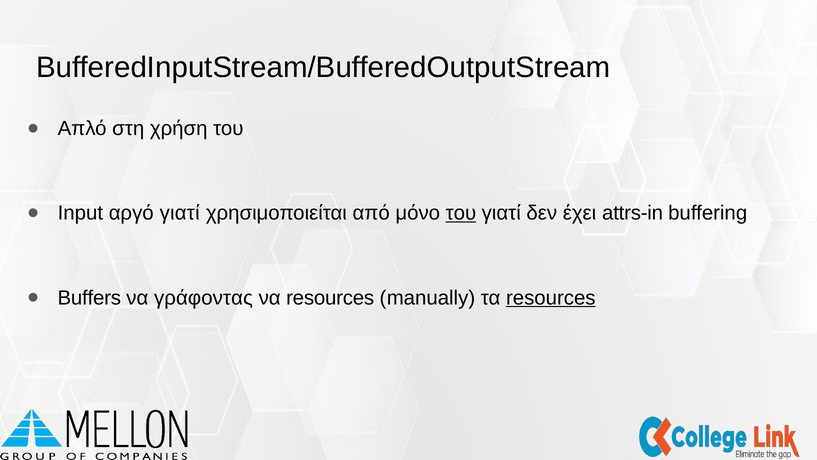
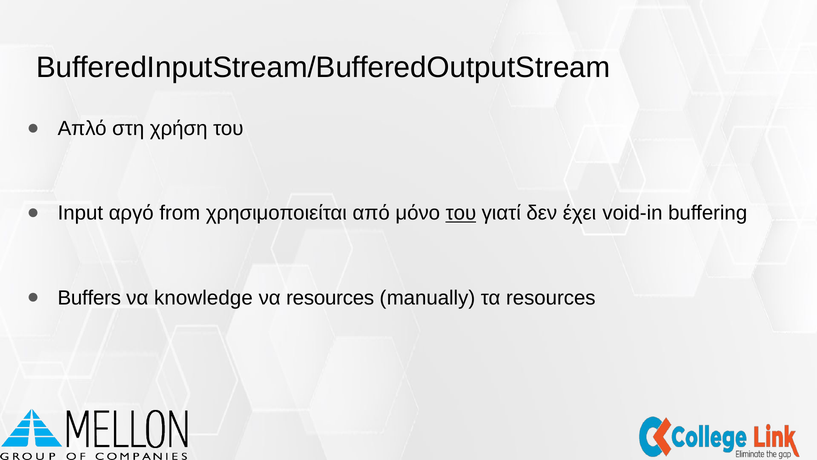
αργό γιατί: γιατί -> from
attrs-in: attrs-in -> void-in
γράφοντας: γράφοντας -> knowledge
resources at (551, 298) underline: present -> none
